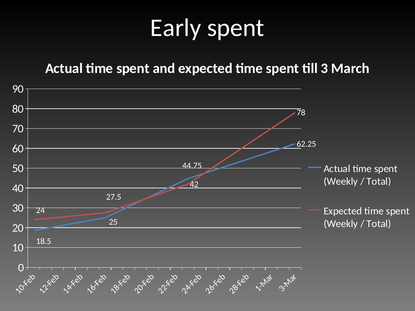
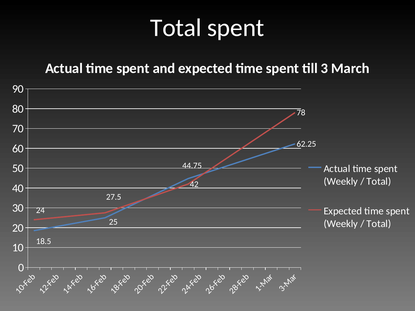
Early at (176, 28): Early -> Total
